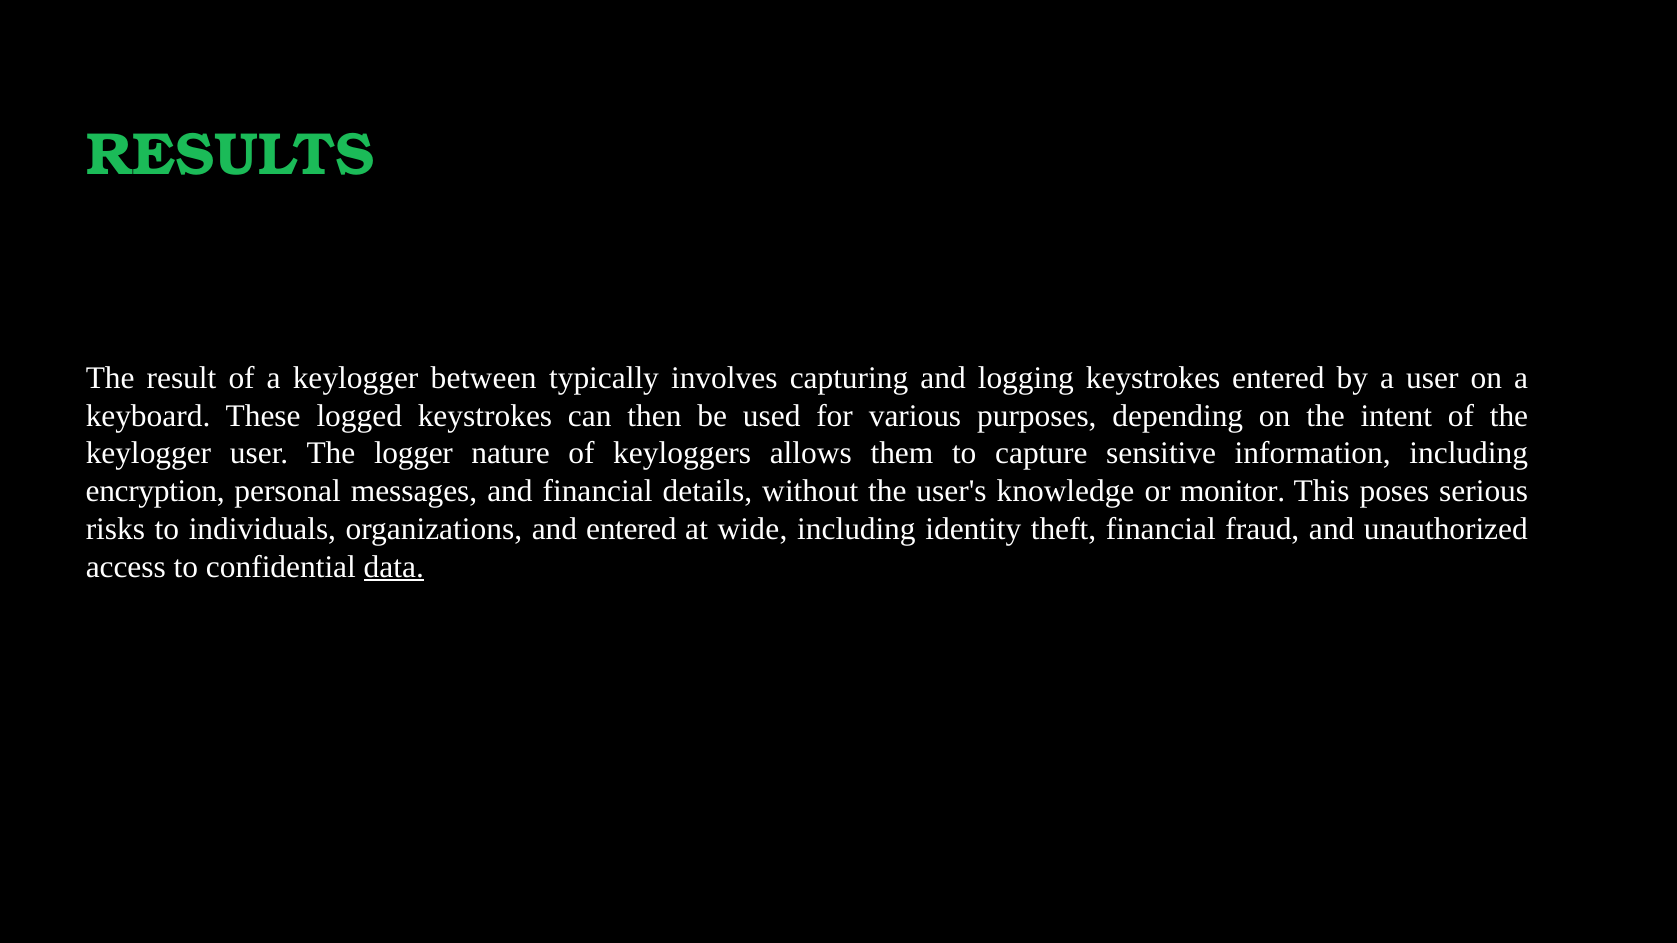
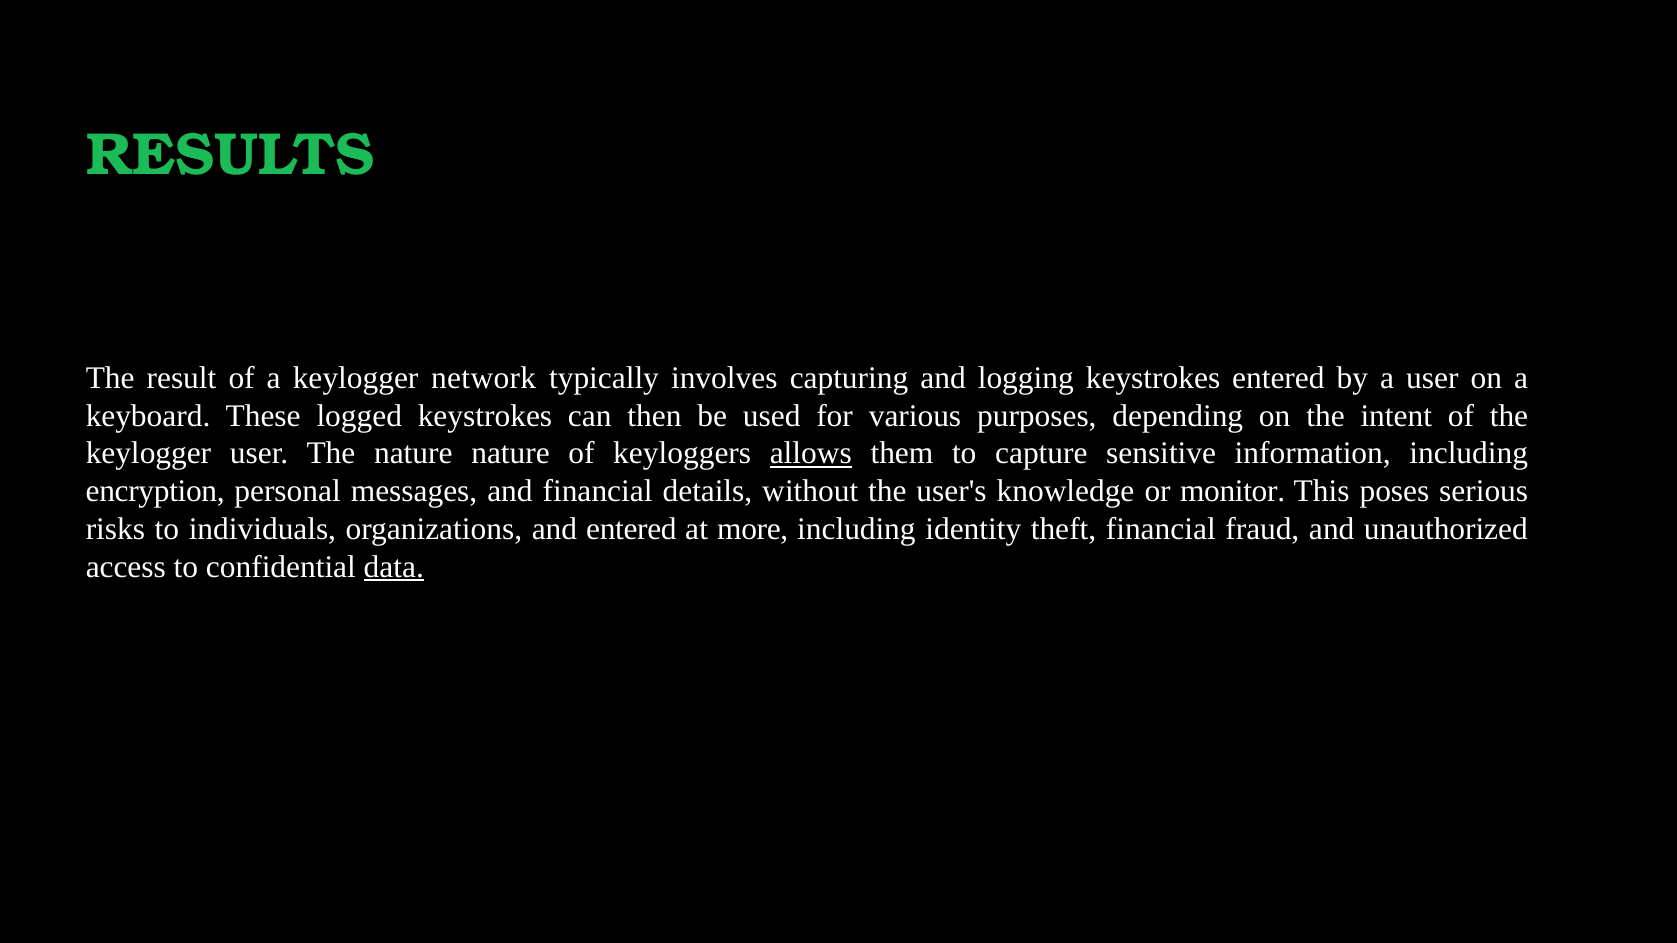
between: between -> network
The logger: logger -> nature
allows underline: none -> present
wide: wide -> more
